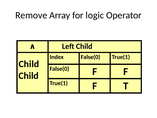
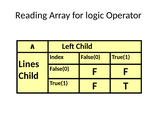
Remove: Remove -> Reading
Child at (29, 64): Child -> Lines
